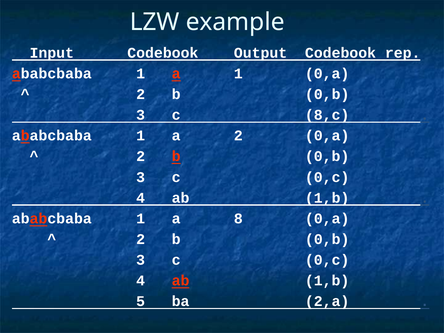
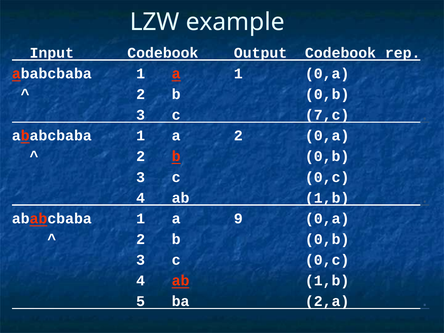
8,c: 8,c -> 7,c
8: 8 -> 9
